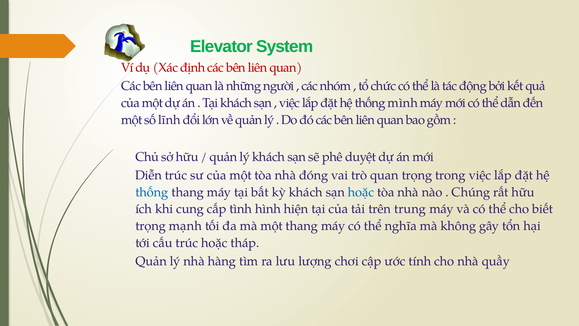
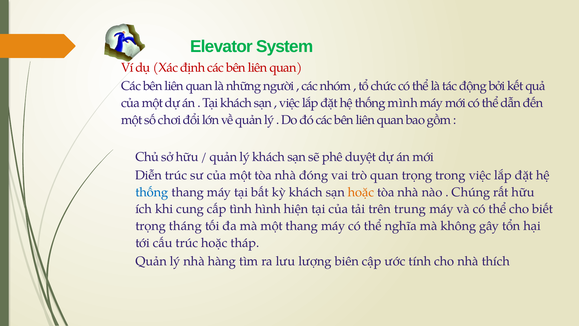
lĩnh: lĩnh -> chơi
hoặc at (361, 192) colour: blue -> orange
mạnh: mạnh -> tháng
chơi: chơi -> biên
quầy: quầy -> thích
